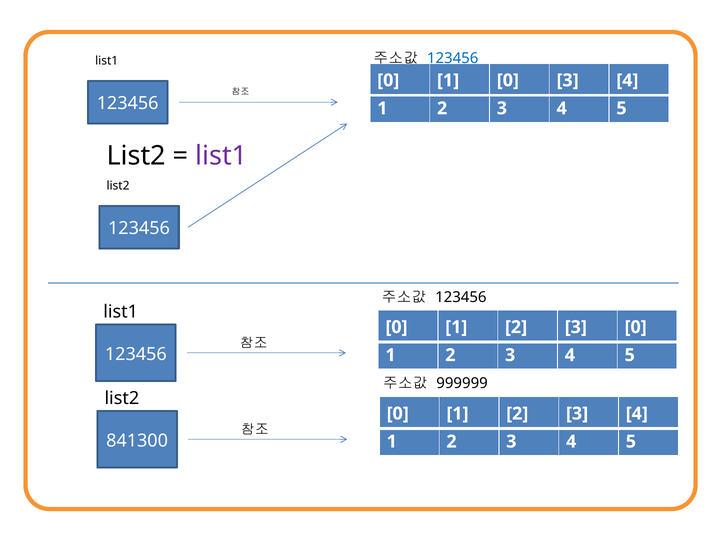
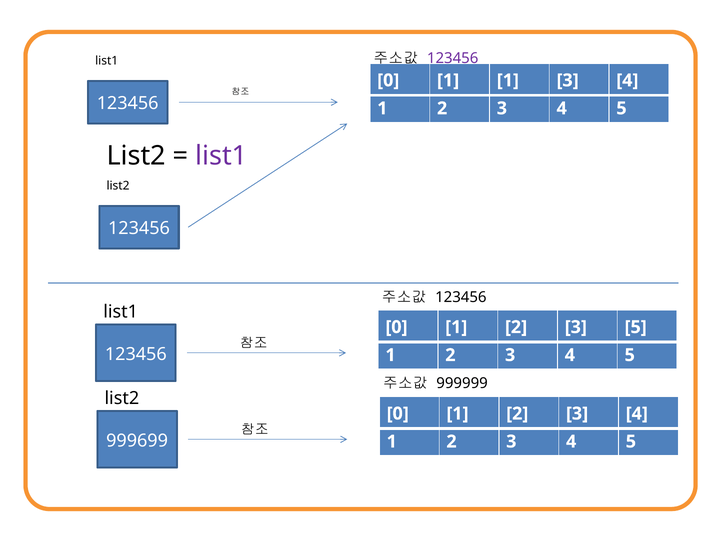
123456 at (453, 58) colour: blue -> purple
1 0: 0 -> 1
3 0: 0 -> 5
841300: 841300 -> 999699
